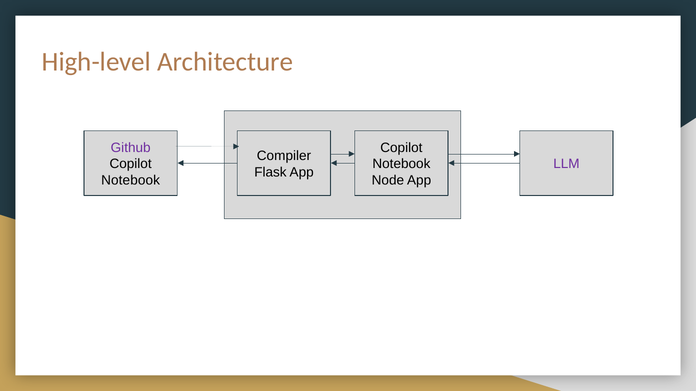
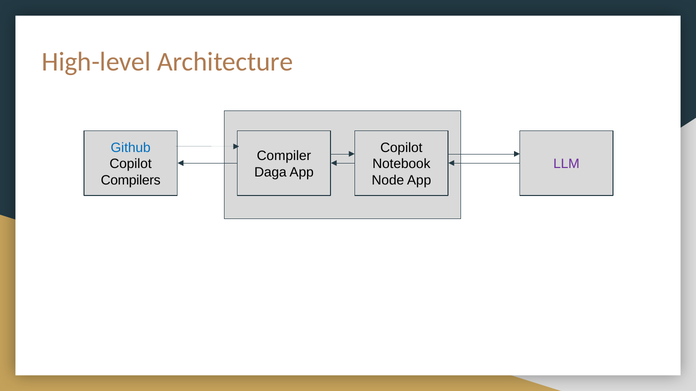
Github colour: purple -> blue
Flask: Flask -> Daga
Notebook at (131, 180): Notebook -> Compilers
